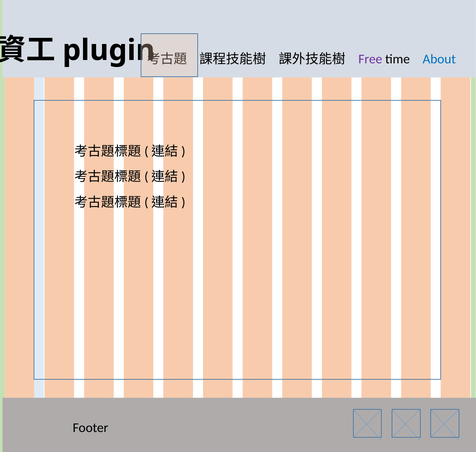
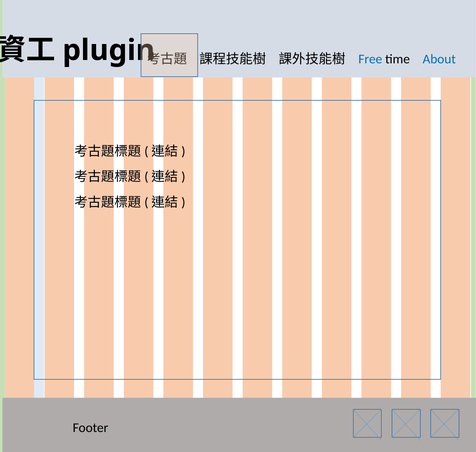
Free colour: purple -> blue
